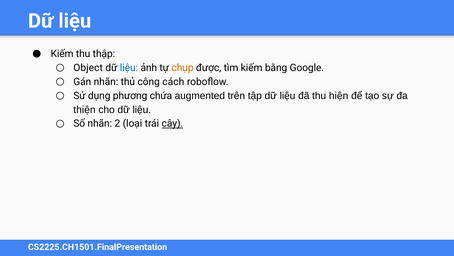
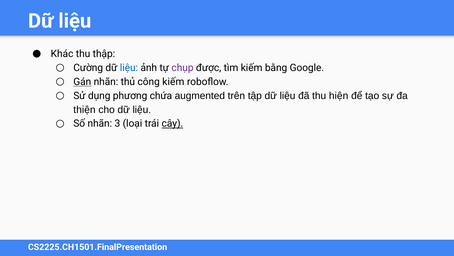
Kiếm at (62, 54): Kiếm -> Khác
Object: Object -> Cường
chụp colour: orange -> purple
Gán underline: none -> present
công cách: cách -> kiếm
2: 2 -> 3
